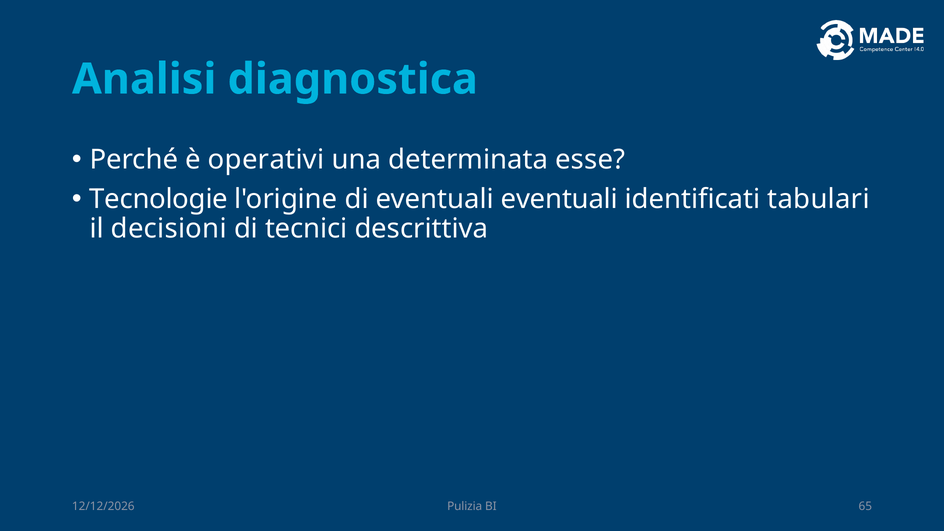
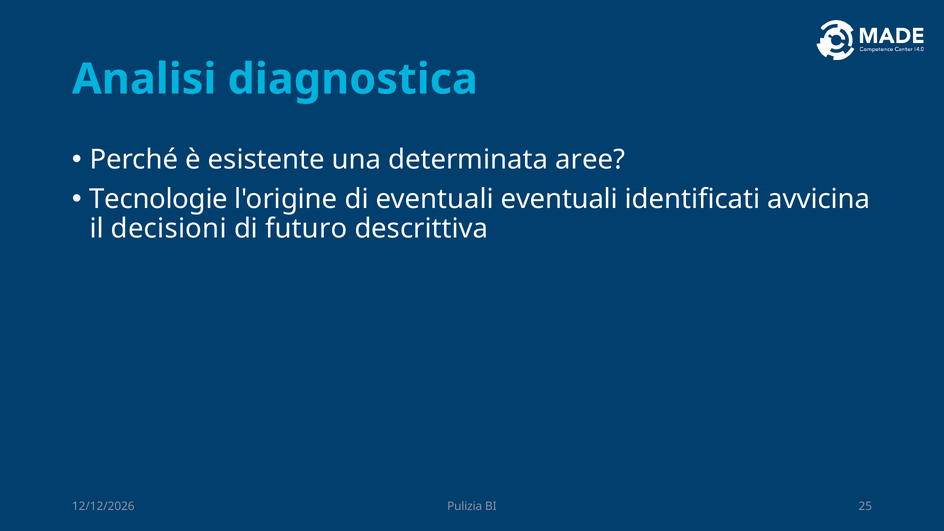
operativi: operativi -> esistente
esse: esse -> aree
tabulari: tabulari -> avvicina
tecnici: tecnici -> futuro
65: 65 -> 25
